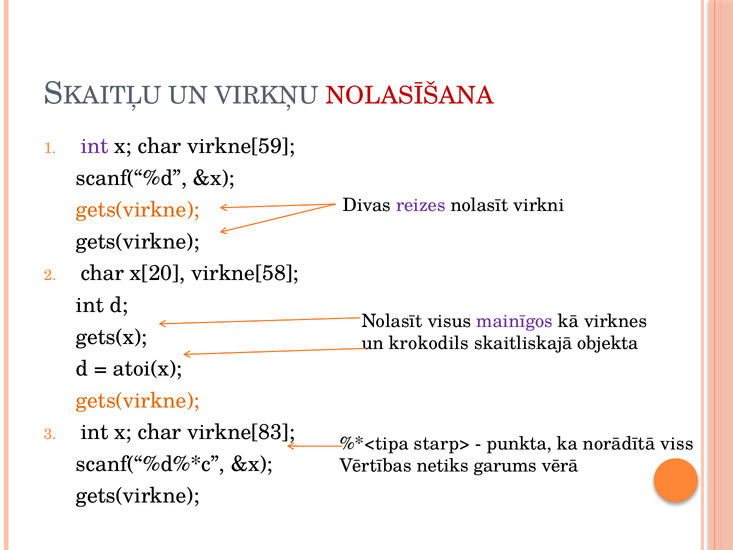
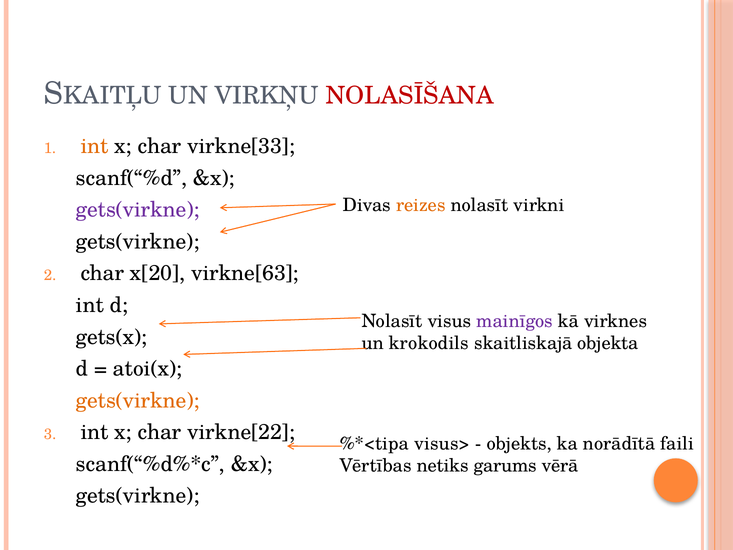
int at (95, 146) colour: purple -> orange
virkne[59: virkne[59 -> virkne[33
reizes colour: purple -> orange
gets(virkne at (138, 210) colour: orange -> purple
virkne[58: virkne[58 -> virkne[63
virkne[83: virkne[83 -> virkne[22
starp>: starp> -> visus>
punkta: punkta -> objekts
viss: viss -> faili
